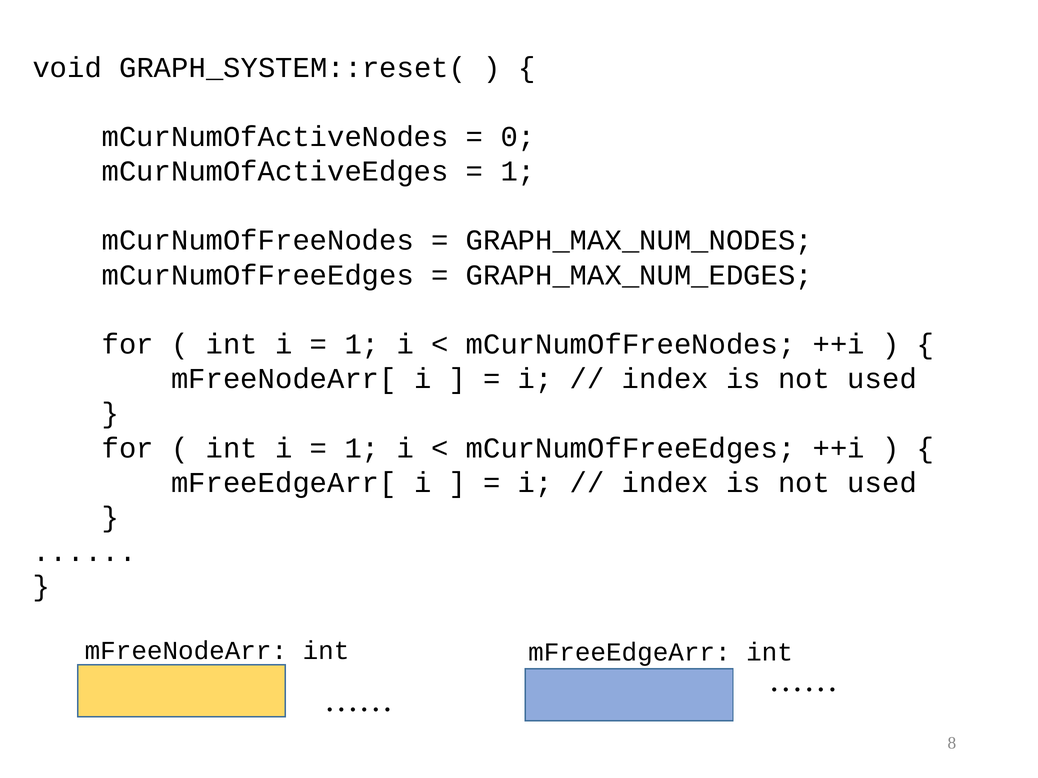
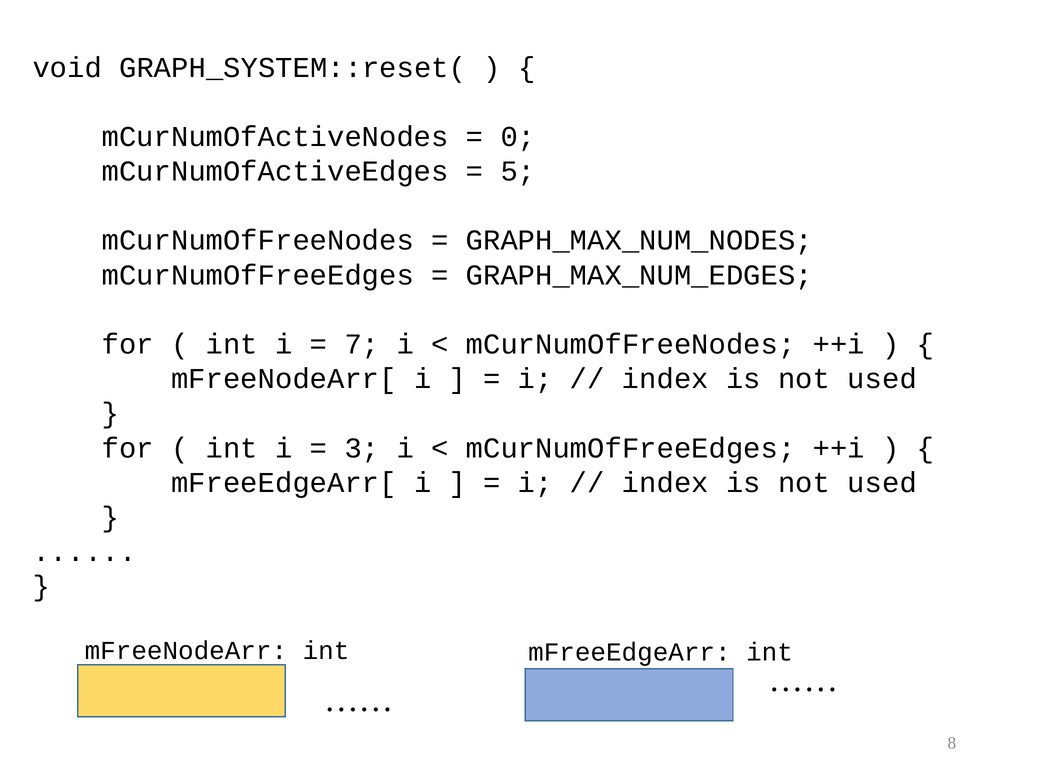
1 at (518, 171): 1 -> 5
1 at (362, 344): 1 -> 7
1 at (362, 448): 1 -> 3
